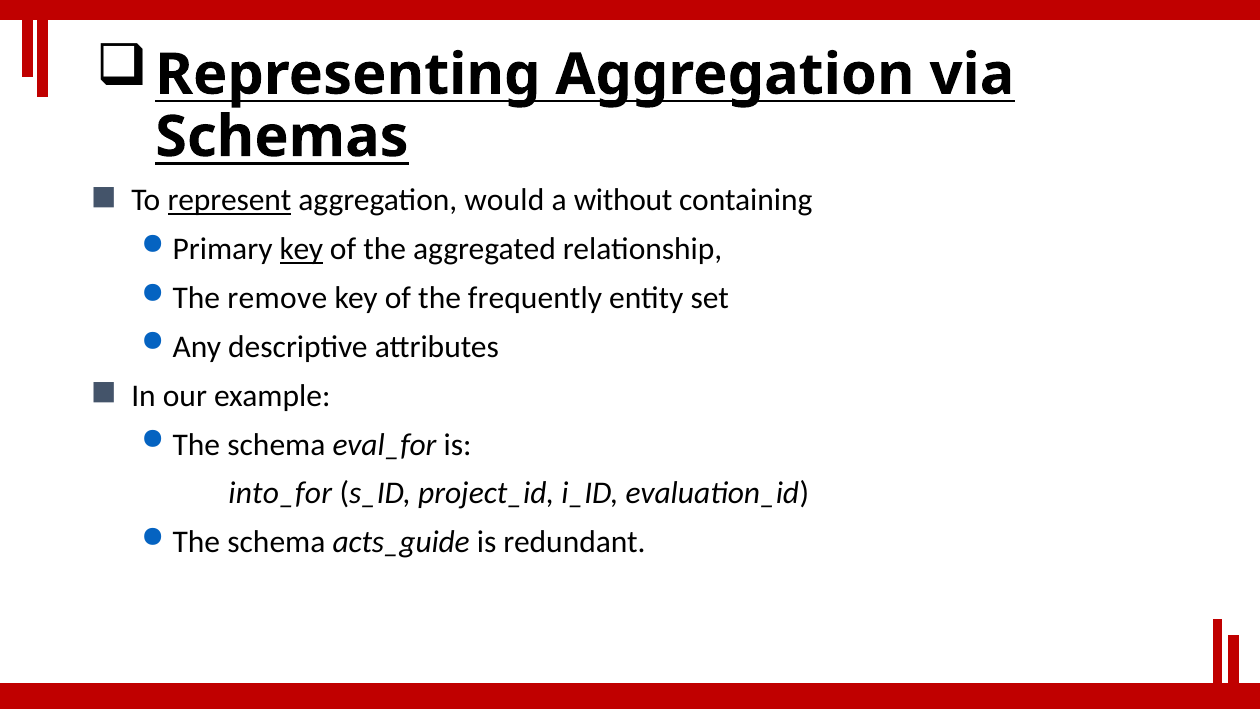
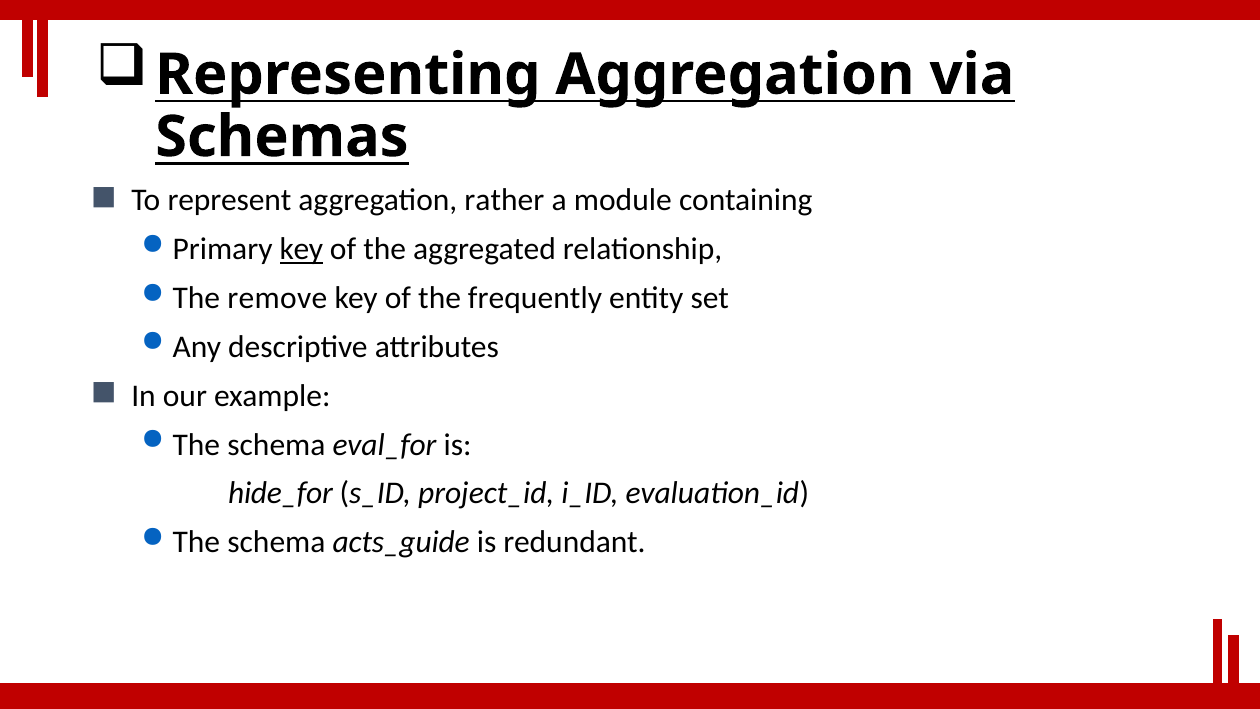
represent underline: present -> none
would: would -> rather
without: without -> module
into_for: into_for -> hide_for
